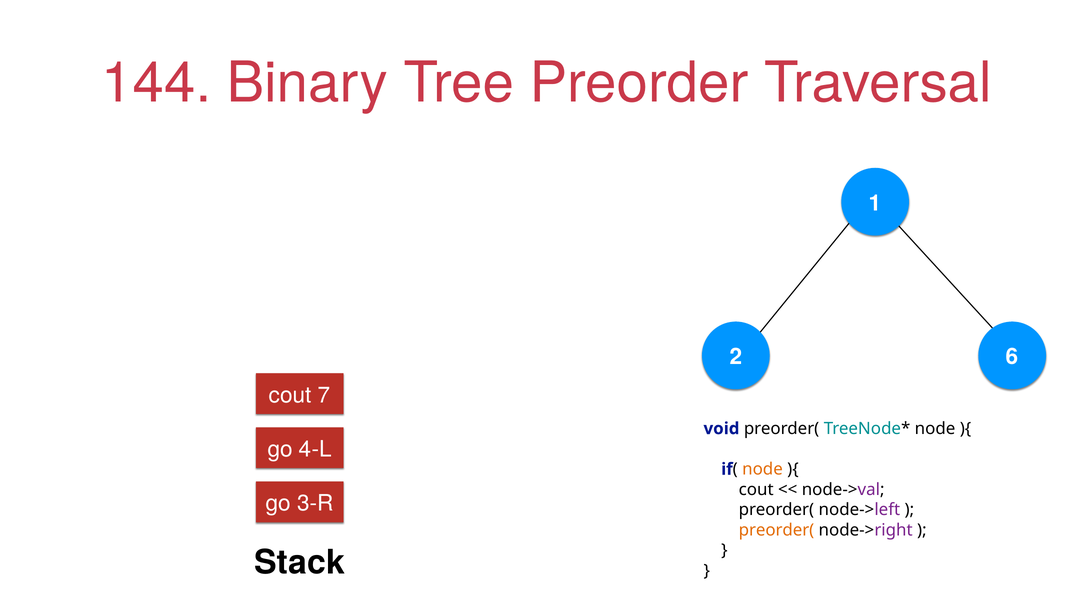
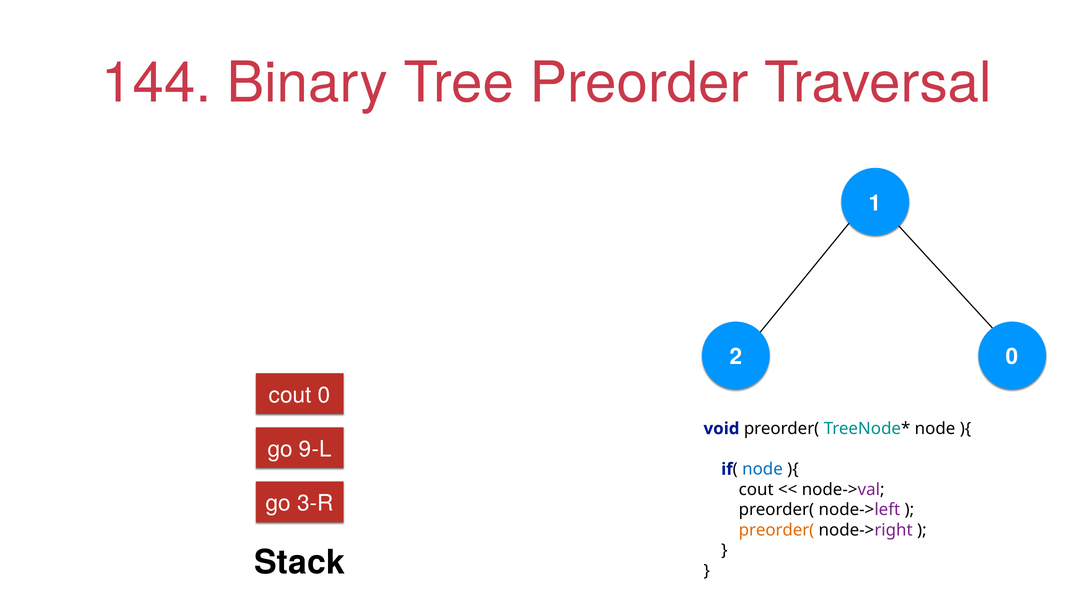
2 6: 6 -> 0
cout 7: 7 -> 0
4-L: 4-L -> 9-L
node at (762, 469) colour: orange -> blue
